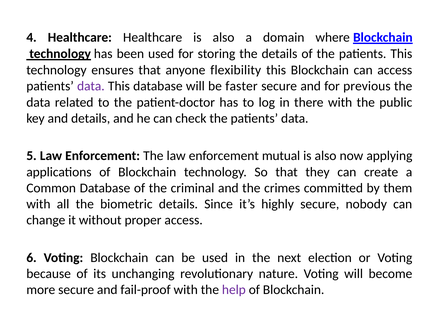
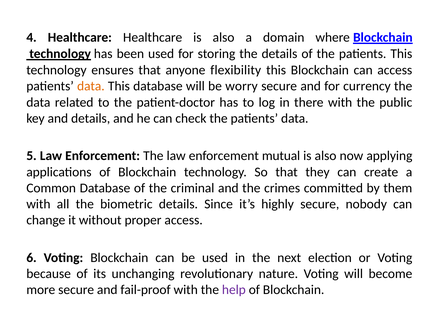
data at (91, 86) colour: purple -> orange
faster: faster -> worry
previous: previous -> currency
